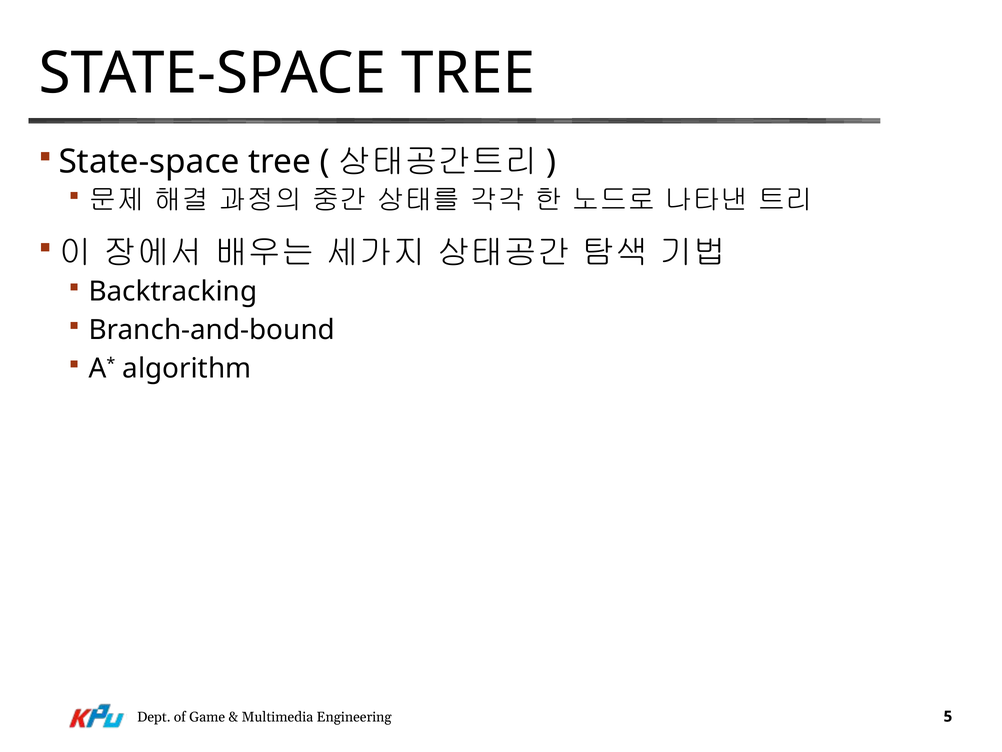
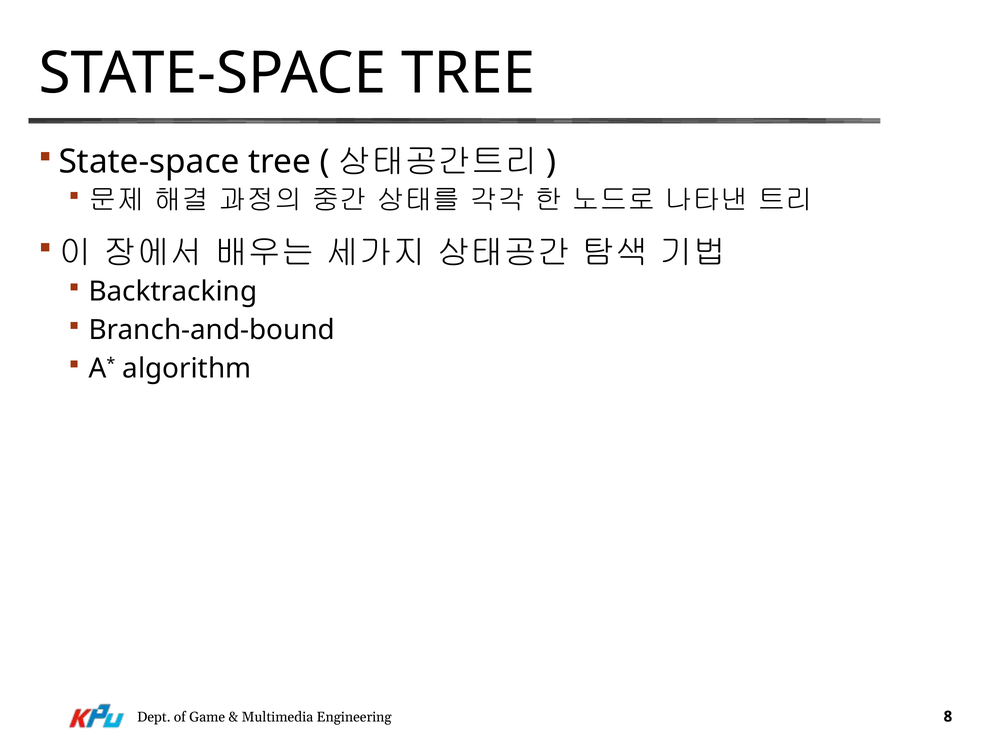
5: 5 -> 8
